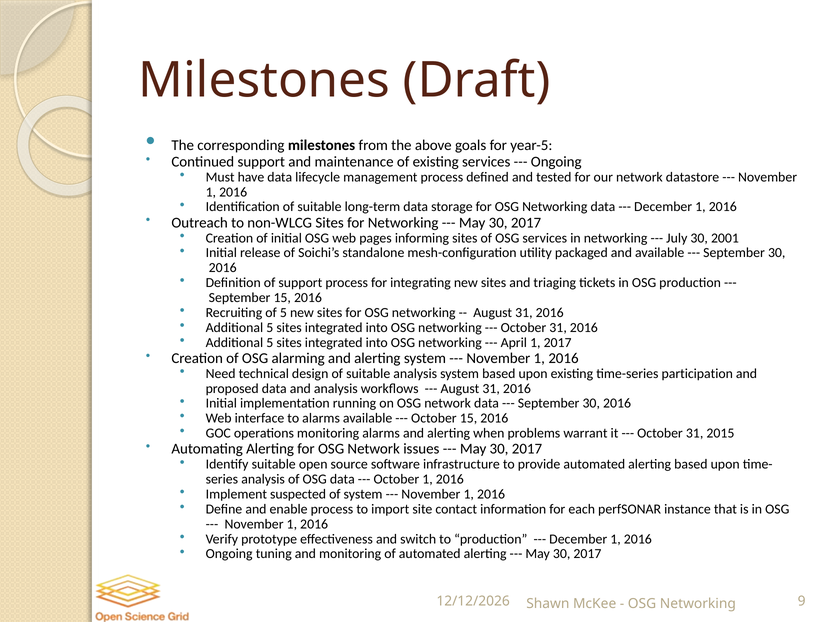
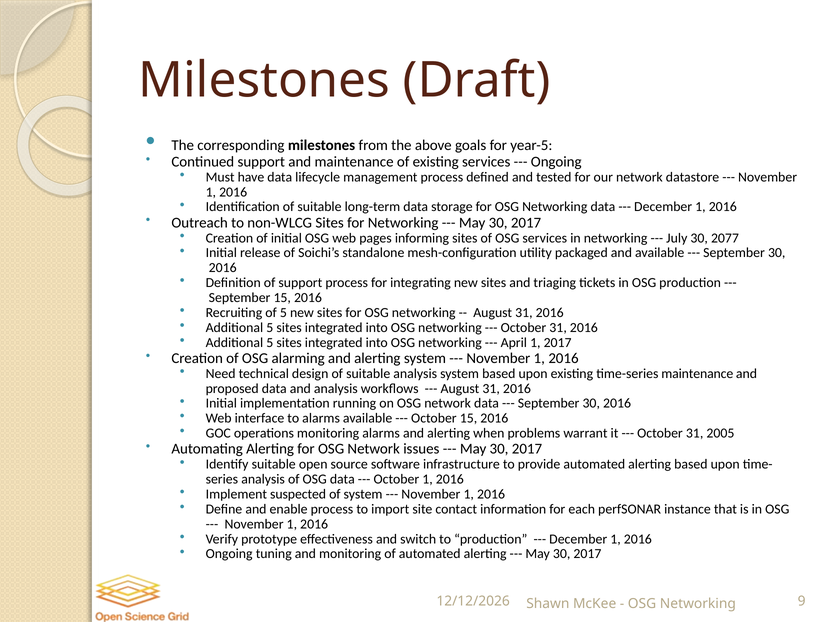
2001: 2001 -> 2077
time-series participation: participation -> maintenance
2015: 2015 -> 2005
